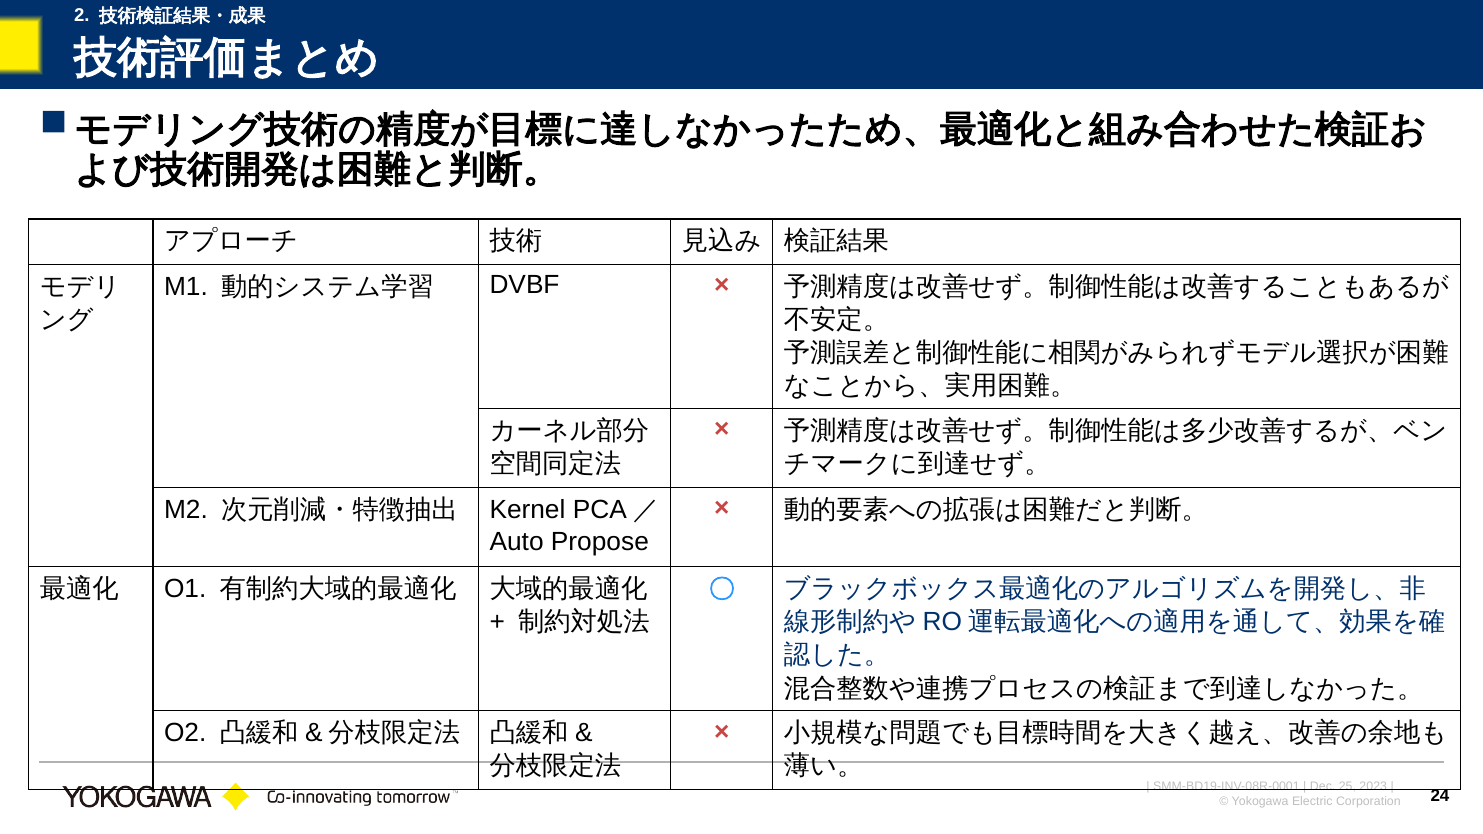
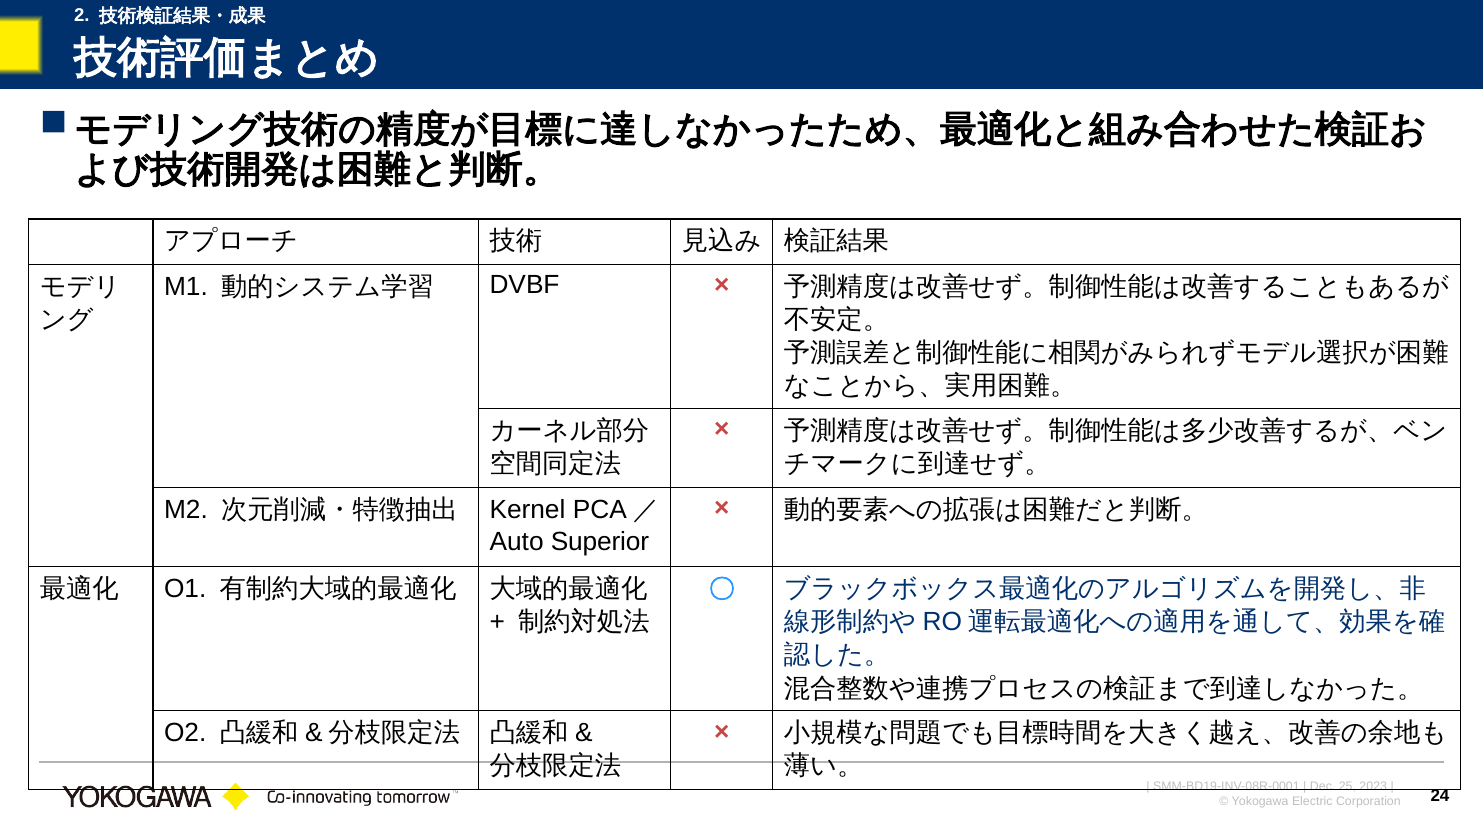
Propose: Propose -> Superior
